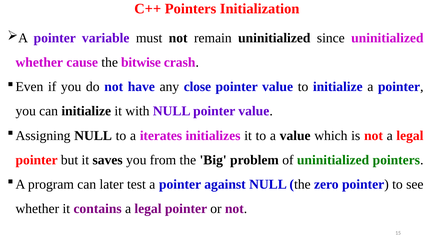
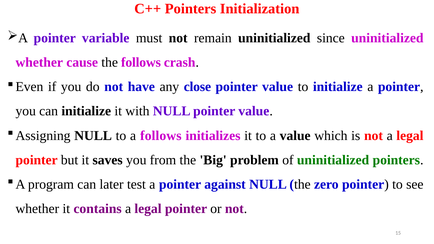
the bitwise: bitwise -> follows
a iterates: iterates -> follows
